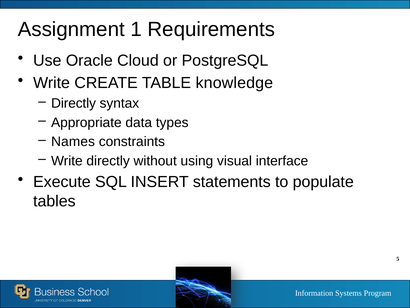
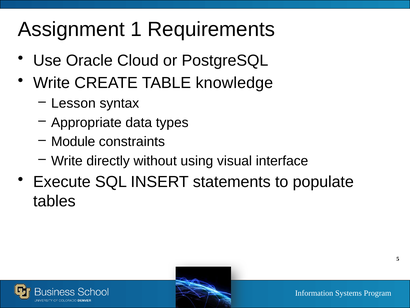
Directly at (74, 103): Directly -> Lesson
Names: Names -> Module
